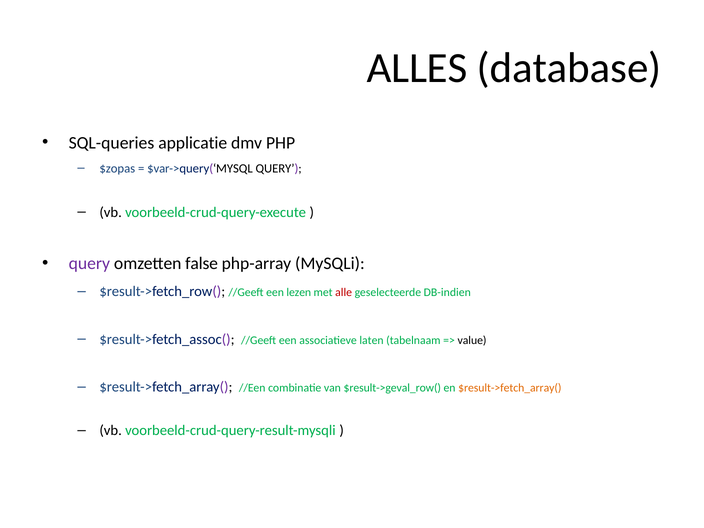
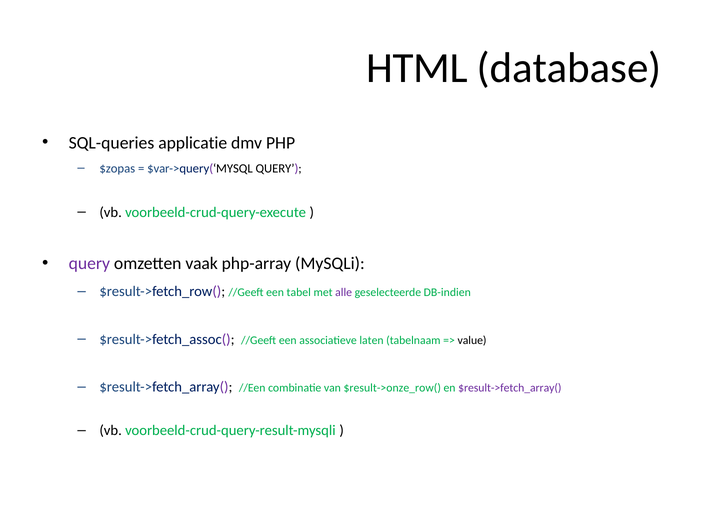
ALLES: ALLES -> HTML
false: false -> vaak
lezen: lezen -> tabel
alle colour: red -> purple
$result->geval_row(: $result->geval_row( -> $result->onze_row(
$result->fetch_array( at (510, 388) colour: orange -> purple
